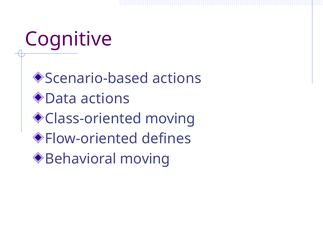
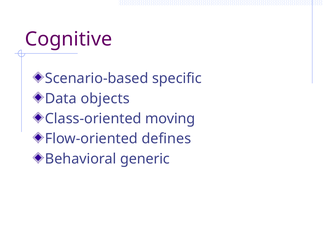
Scenario-based actions: actions -> specific
Data actions: actions -> objects
Behavioral moving: moving -> generic
